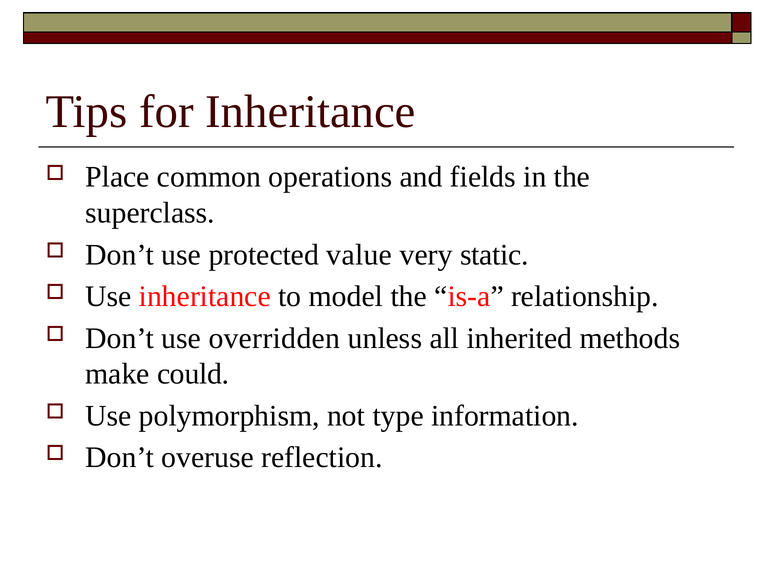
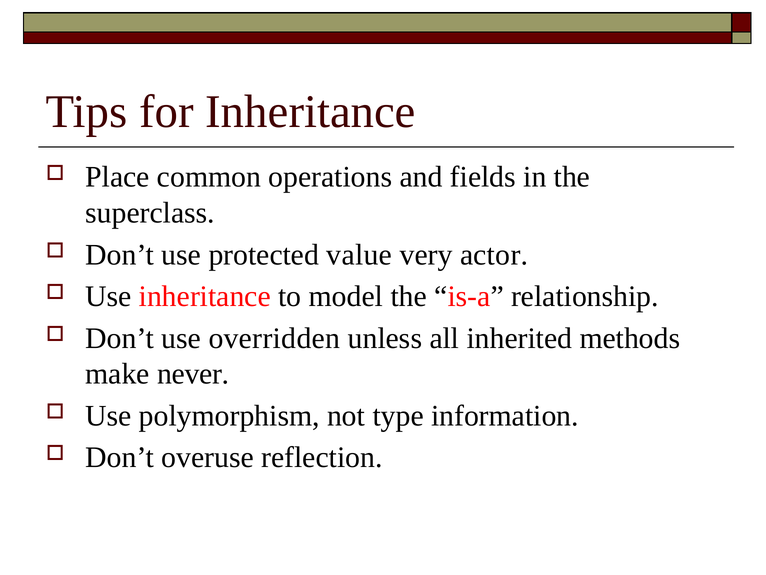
static: static -> actor
could: could -> never
